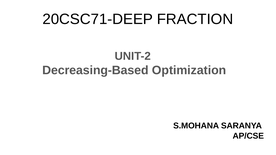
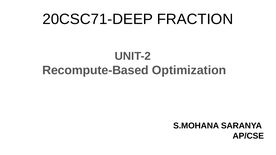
Decreasing-Based: Decreasing-Based -> Recompute-Based
